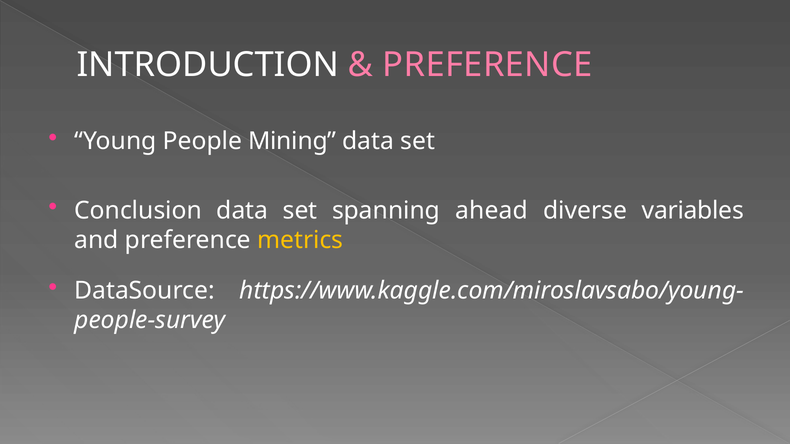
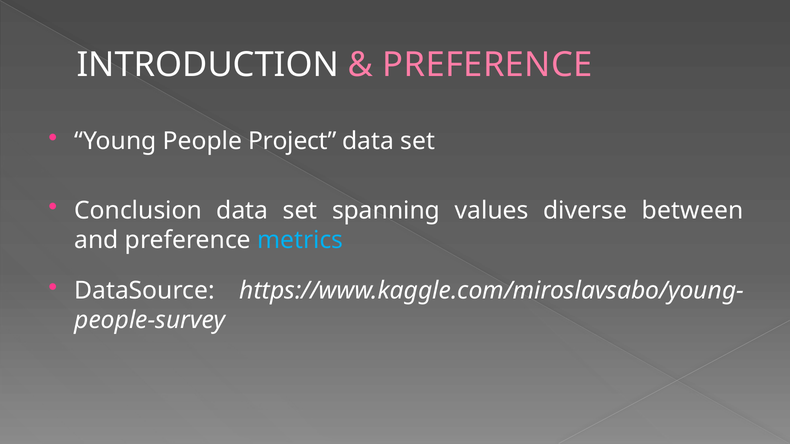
Mining: Mining -> Project
ahead: ahead -> values
variables: variables -> between
metrics colour: yellow -> light blue
